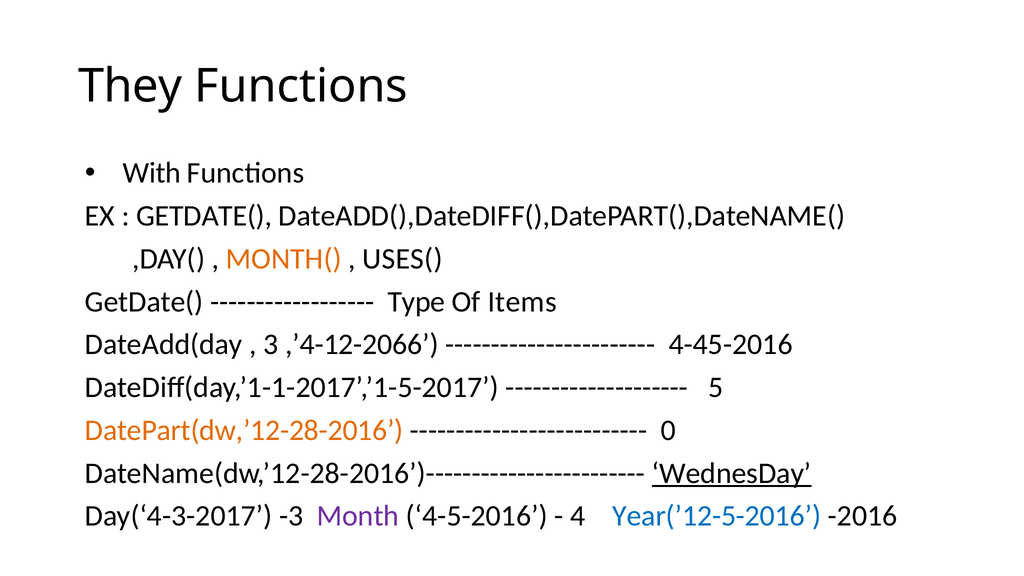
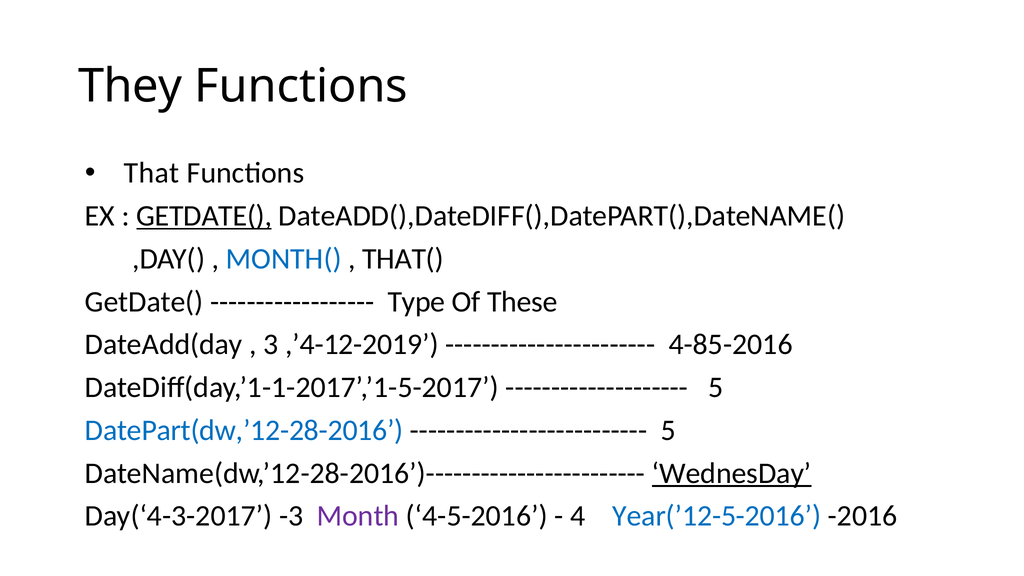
With: With -> That
GETDATE( at (204, 216) underline: none -> present
MONTH( colour: orange -> blue
USES(: USES( -> THAT(
Items: Items -> These
,’4-12-2066: ,’4-12-2066 -> ,’4-12-2019
4-45-2016: 4-45-2016 -> 4-85-2016
DatePart(dw,’12-28-2016 colour: orange -> blue
0 at (668, 430): 0 -> 5
